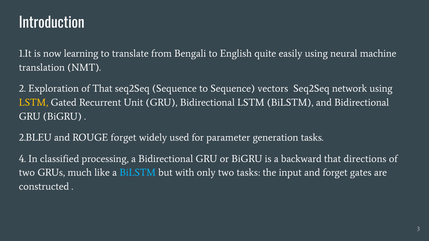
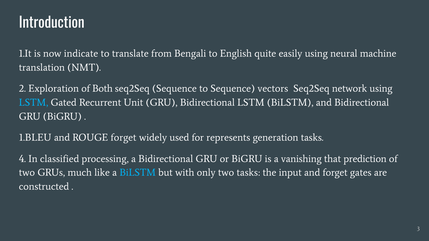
learning: learning -> indicate
of That: That -> Both
LSTM at (34, 103) colour: yellow -> light blue
2.BLEU: 2.BLEU -> 1.BLEU
parameter: parameter -> represents
backward: backward -> vanishing
directions: directions -> prediction
